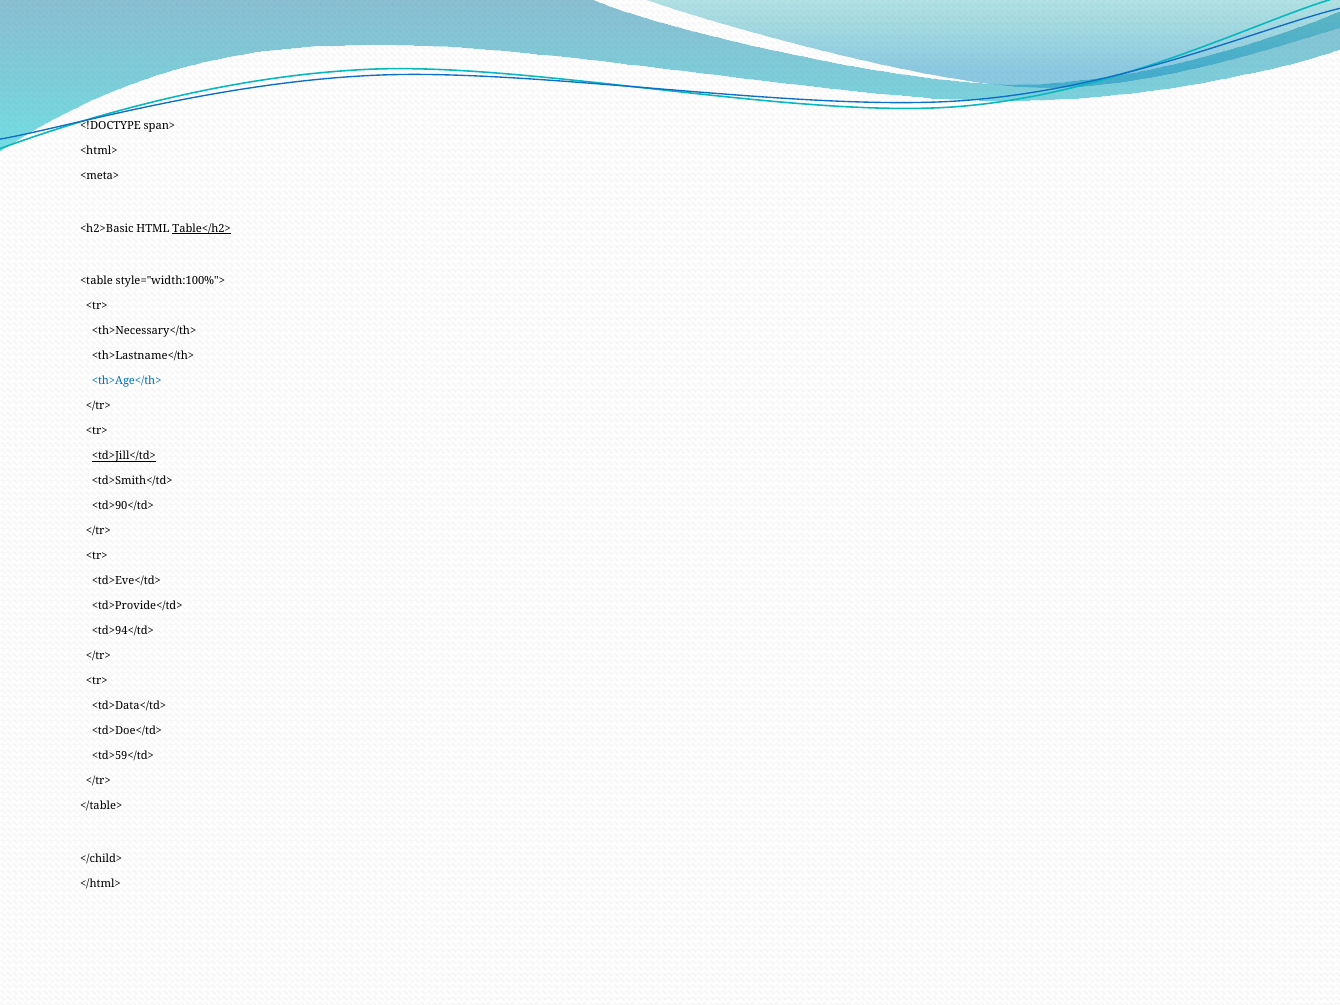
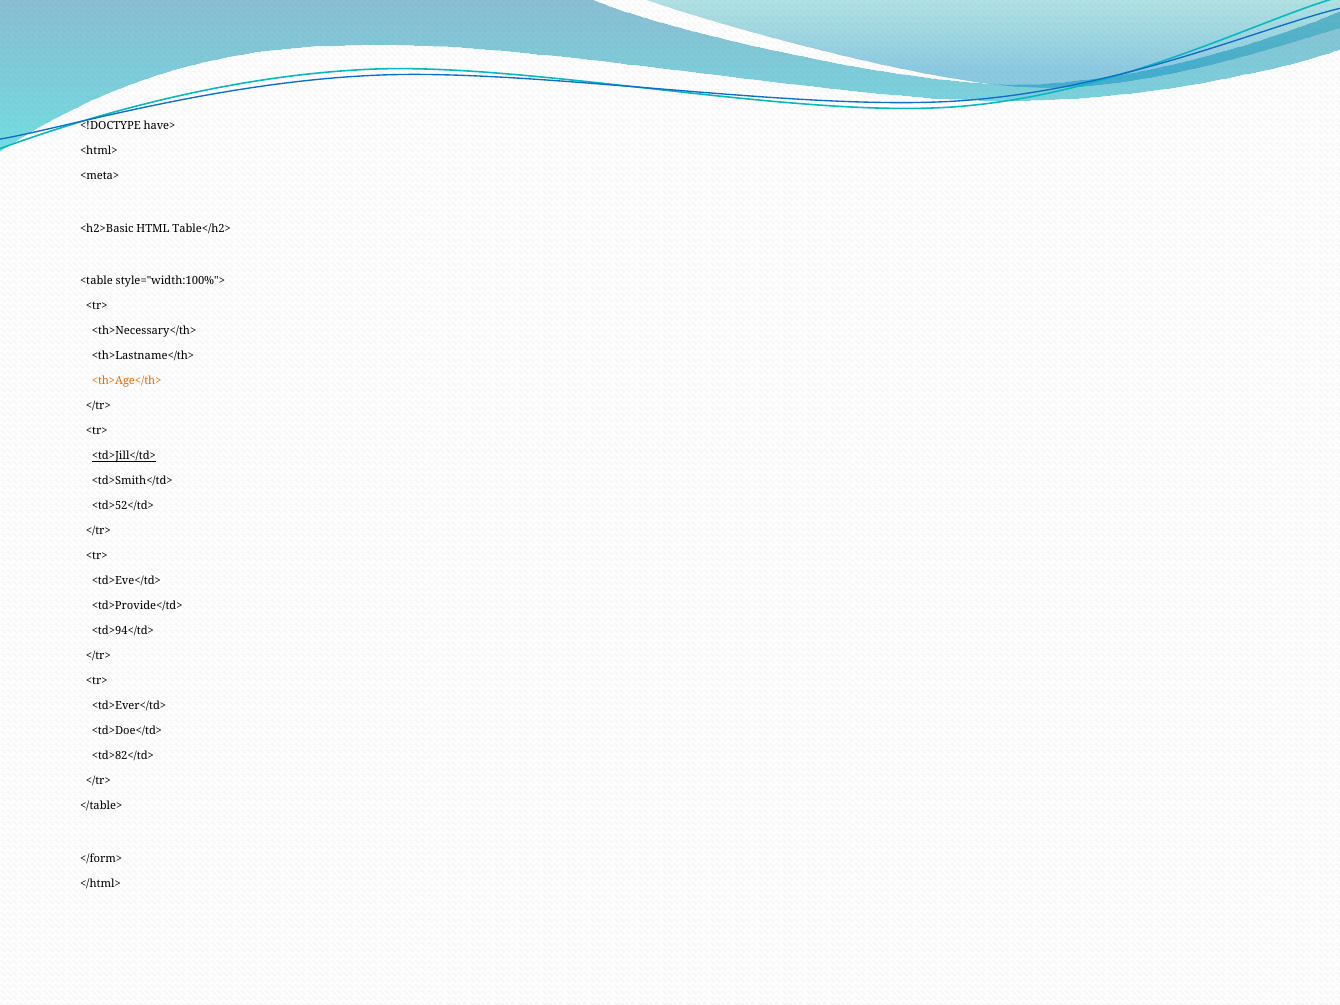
span>: span> -> have>
Table</h2> underline: present -> none
<th>Age</th> colour: blue -> orange
<td>90</td>: <td>90</td> -> <td>52</td>
<td>Data</td>: <td>Data</td> -> <td>Ever</td>
<td>59</td>: <td>59</td> -> <td>82</td>
</child>: </child> -> </form>
